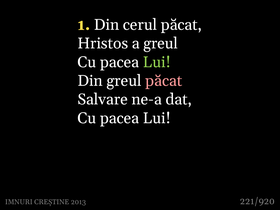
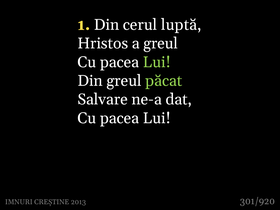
cerul păcat: păcat -> luptă
păcat at (164, 81) colour: pink -> light green
221/920: 221/920 -> 301/920
